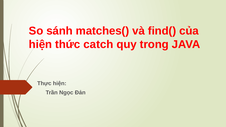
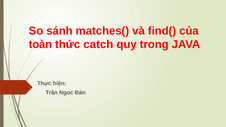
hiện at (40, 44): hiện -> toàn
